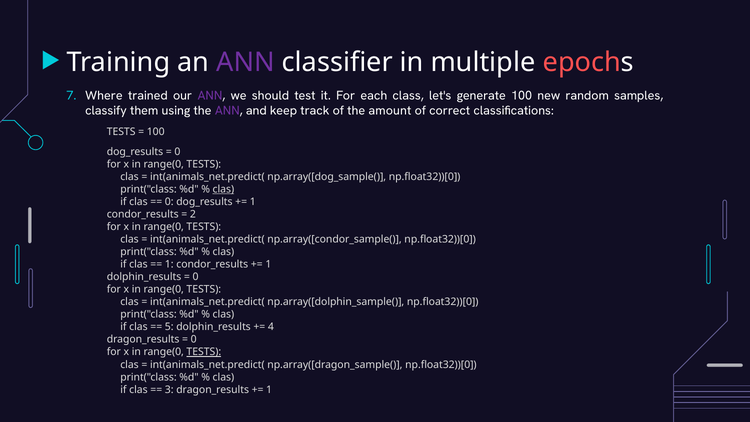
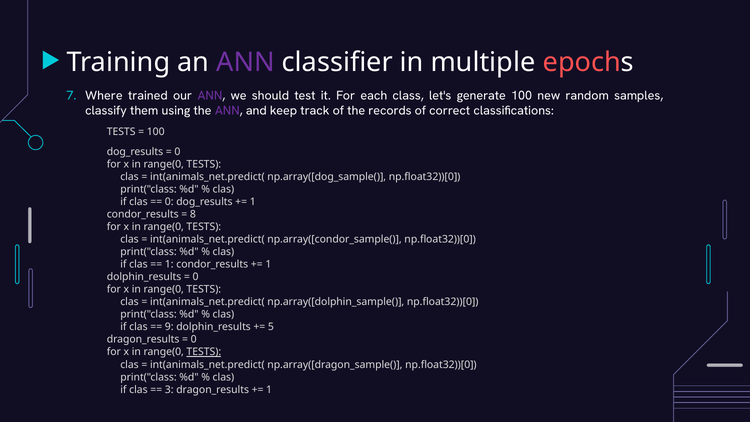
amount: amount -> records
clas at (223, 189) underline: present -> none
2: 2 -> 8
5: 5 -> 9
4: 4 -> 5
